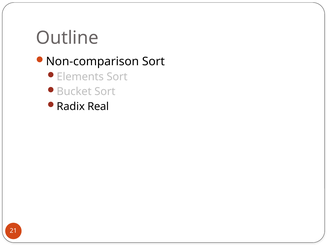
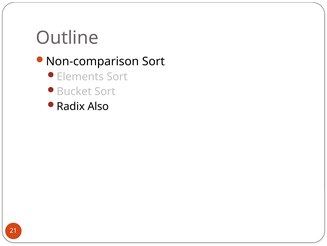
Real: Real -> Also
